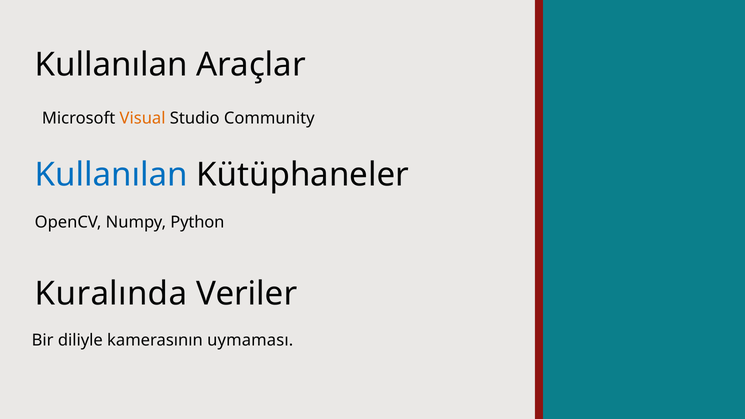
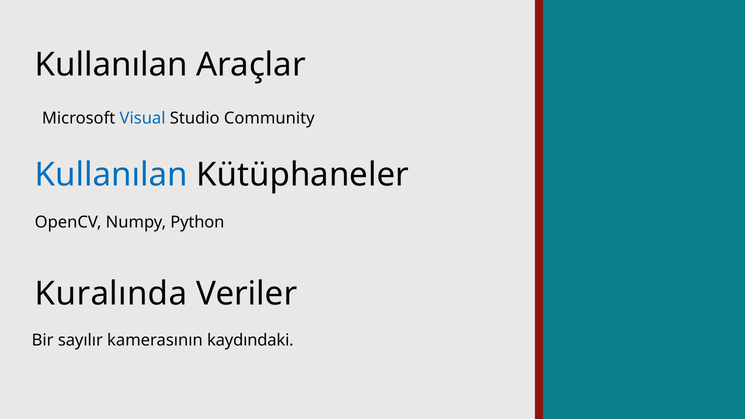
Visual colour: orange -> blue
diliyle: diliyle -> sayılır
uymaması: uymaması -> kaydındaki
